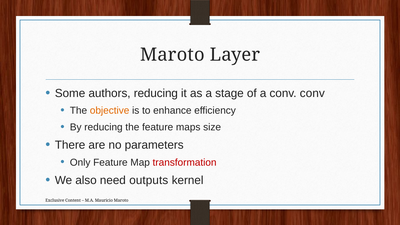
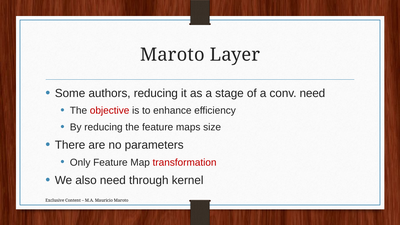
conv conv: conv -> need
objective colour: orange -> red
outputs: outputs -> through
